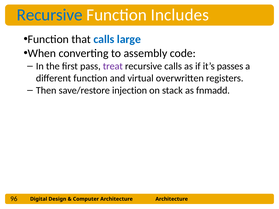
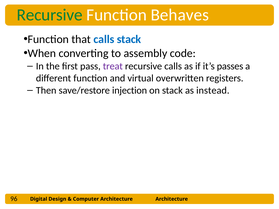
Recursive at (50, 15) colour: blue -> green
Includes: Includes -> Behaves
calls large: large -> stack
fnmadd: fnmadd -> instead
